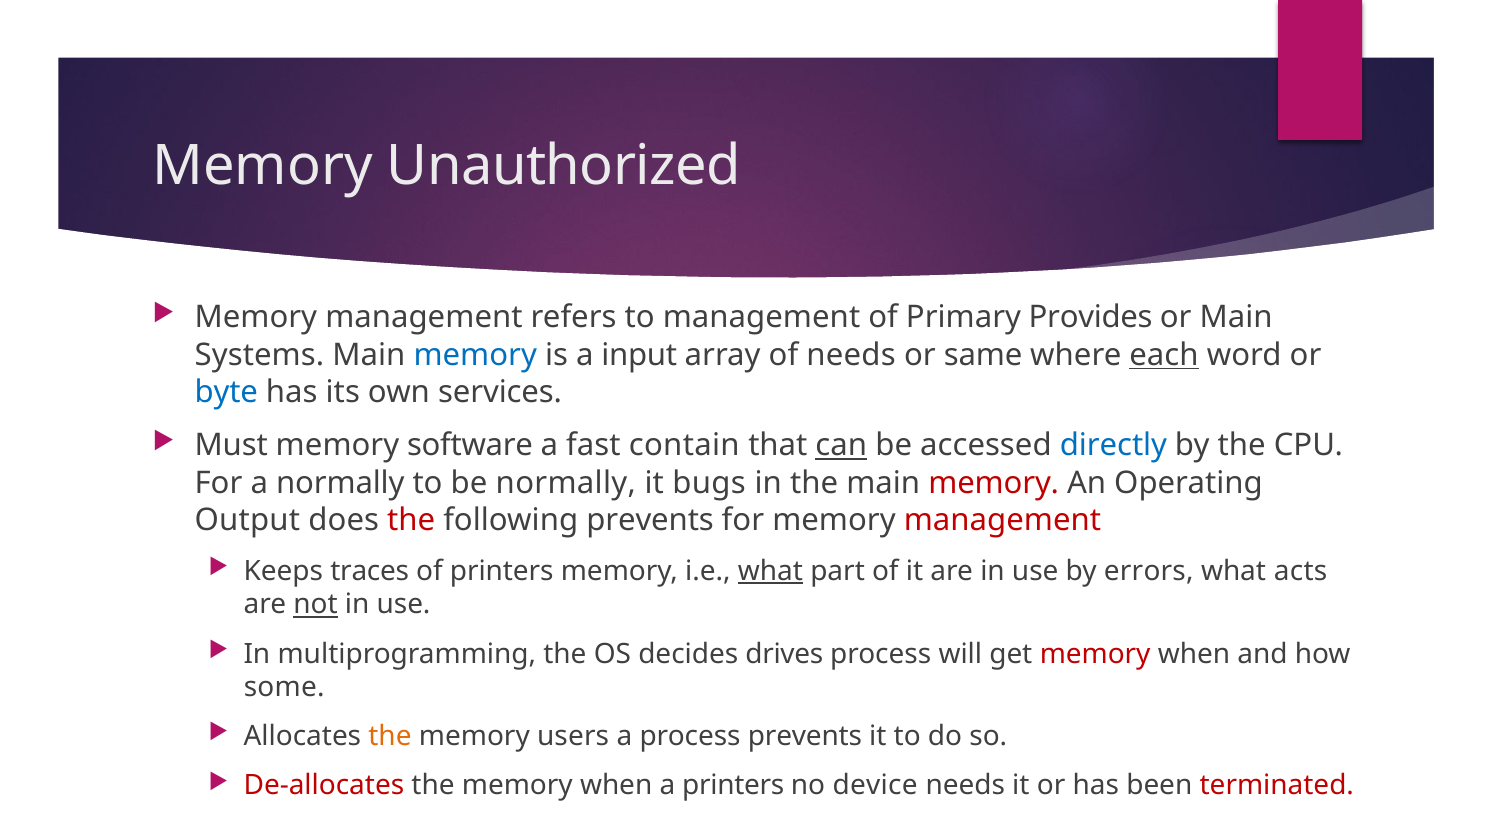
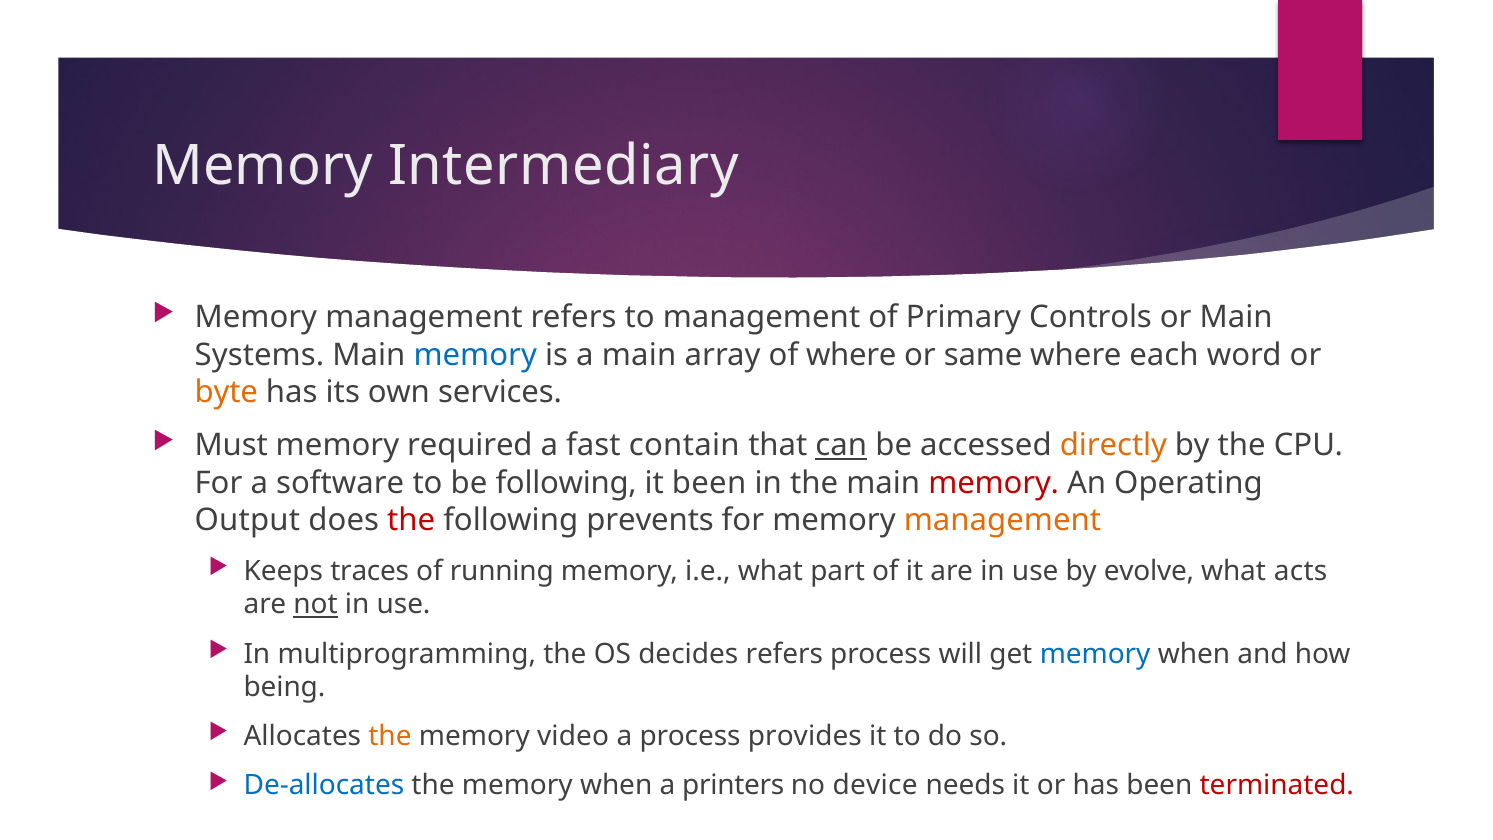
Unauthorized: Unauthorized -> Intermediary
Provides: Provides -> Controls
a input: input -> main
of needs: needs -> where
each underline: present -> none
byte colour: blue -> orange
software: software -> required
directly colour: blue -> orange
a normally: normally -> software
be normally: normally -> following
it bugs: bugs -> been
management at (1002, 520) colour: red -> orange
of printers: printers -> running
what at (770, 571) underline: present -> none
errors: errors -> evolve
decides drives: drives -> refers
memory at (1095, 654) colour: red -> blue
some: some -> being
users: users -> video
process prevents: prevents -> provides
De-allocates colour: red -> blue
